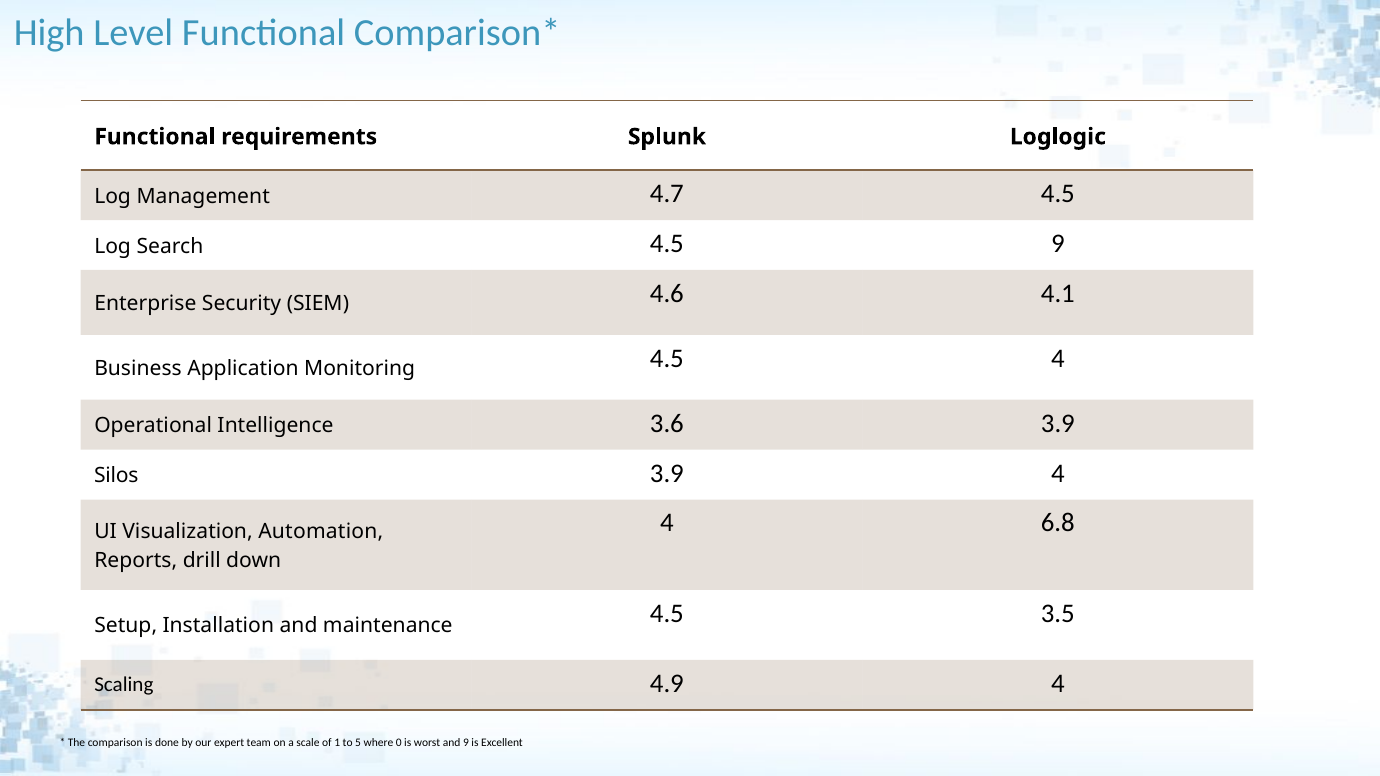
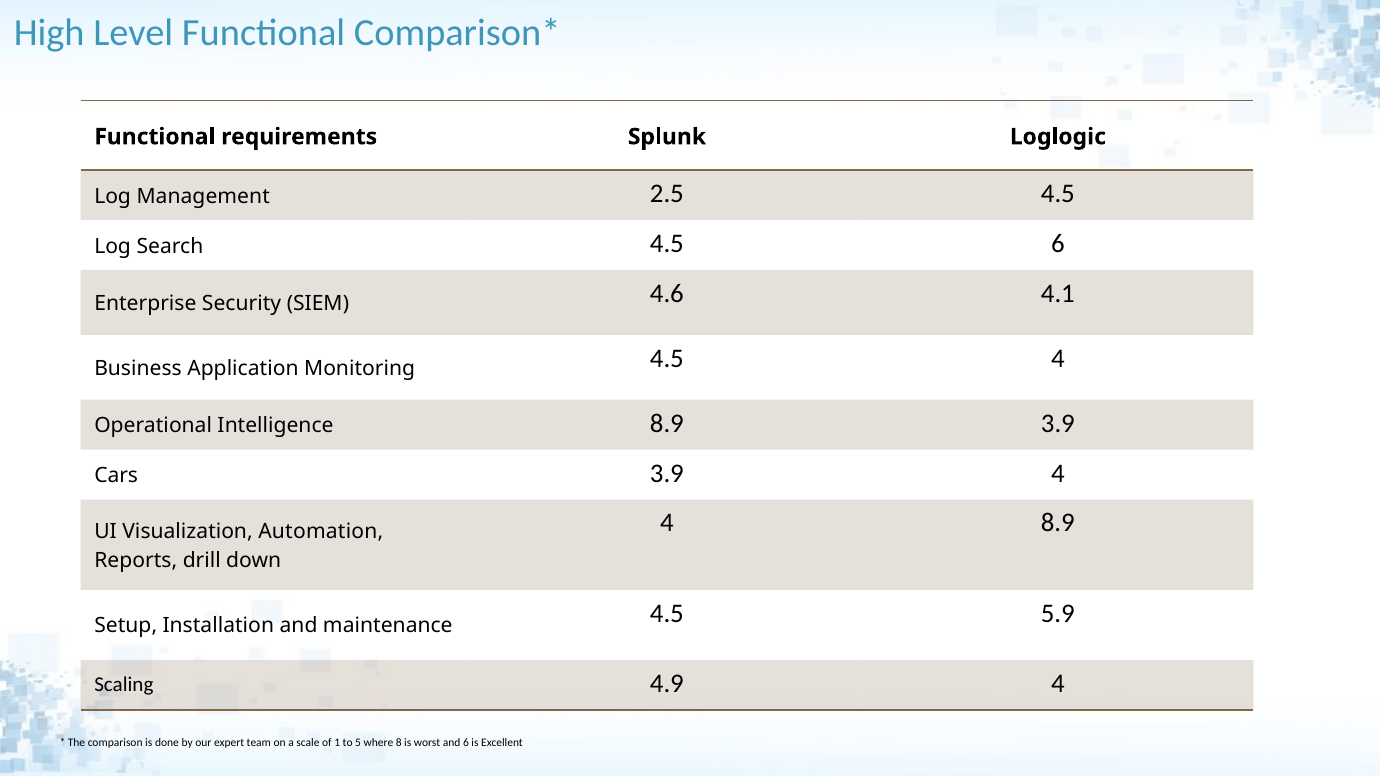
4.7: 4.7 -> 2.5
4.5 9: 9 -> 6
Intelligence 3.6: 3.6 -> 8.9
Silos: Silos -> Cars
4 6.8: 6.8 -> 8.9
3.5: 3.5 -> 5.9
0: 0 -> 8
and 9: 9 -> 6
